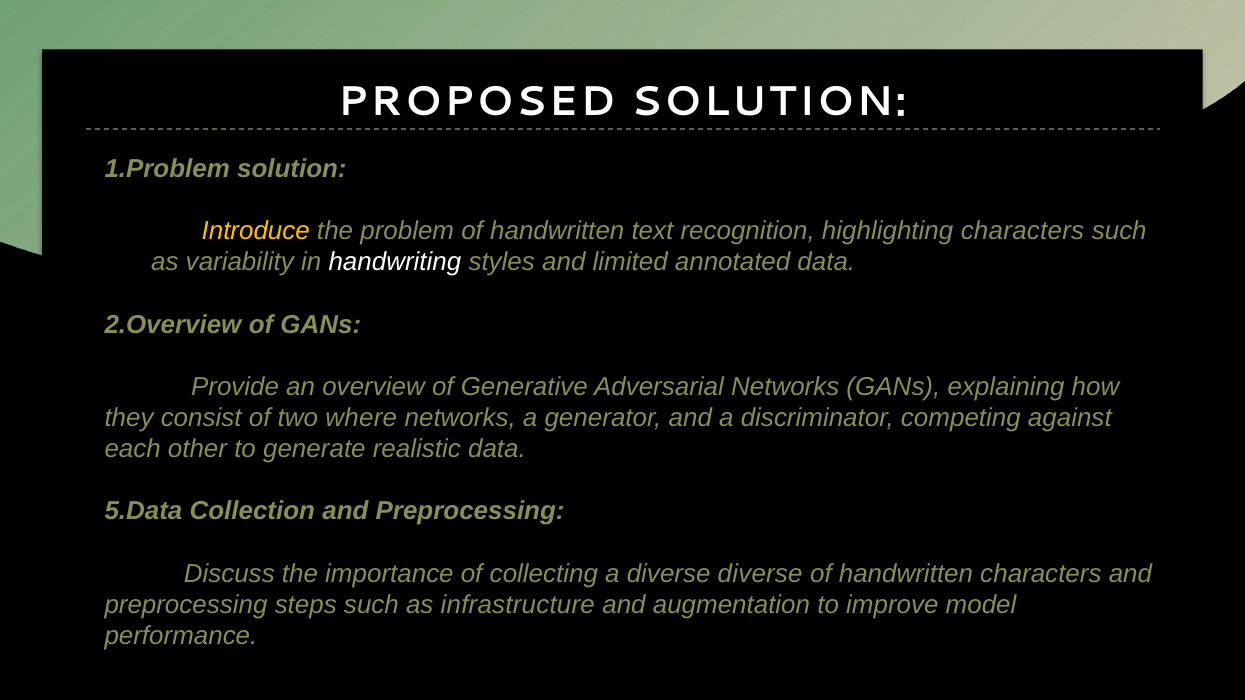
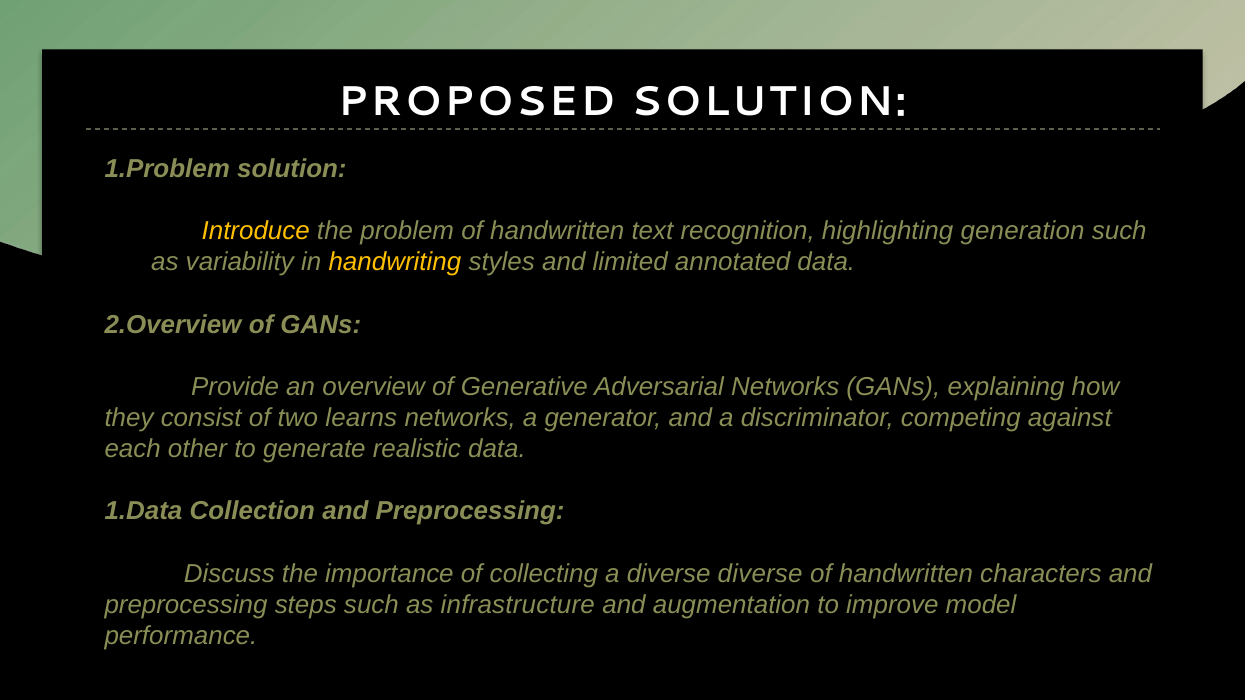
highlighting characters: characters -> generation
handwriting colour: white -> yellow
where: where -> learns
5.Data: 5.Data -> 1.Data
